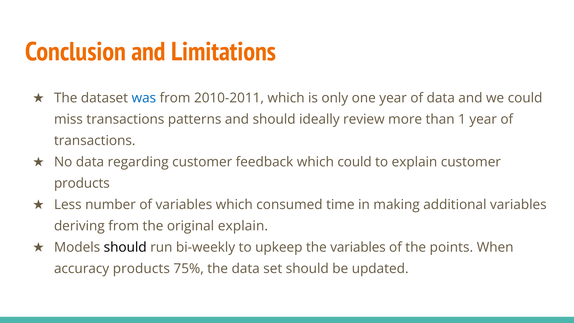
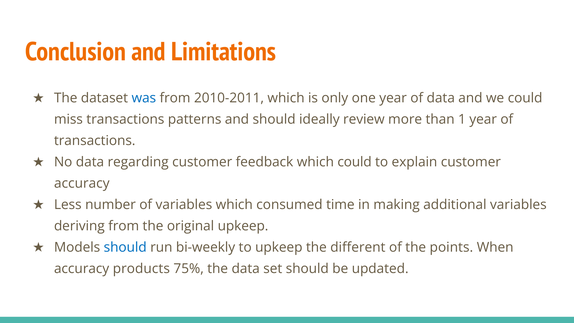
products at (82, 183): products -> accuracy
original explain: explain -> upkeep
should at (125, 247) colour: black -> blue
the variables: variables -> different
